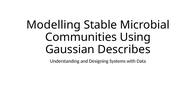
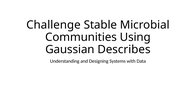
Modelling: Modelling -> Challenge
